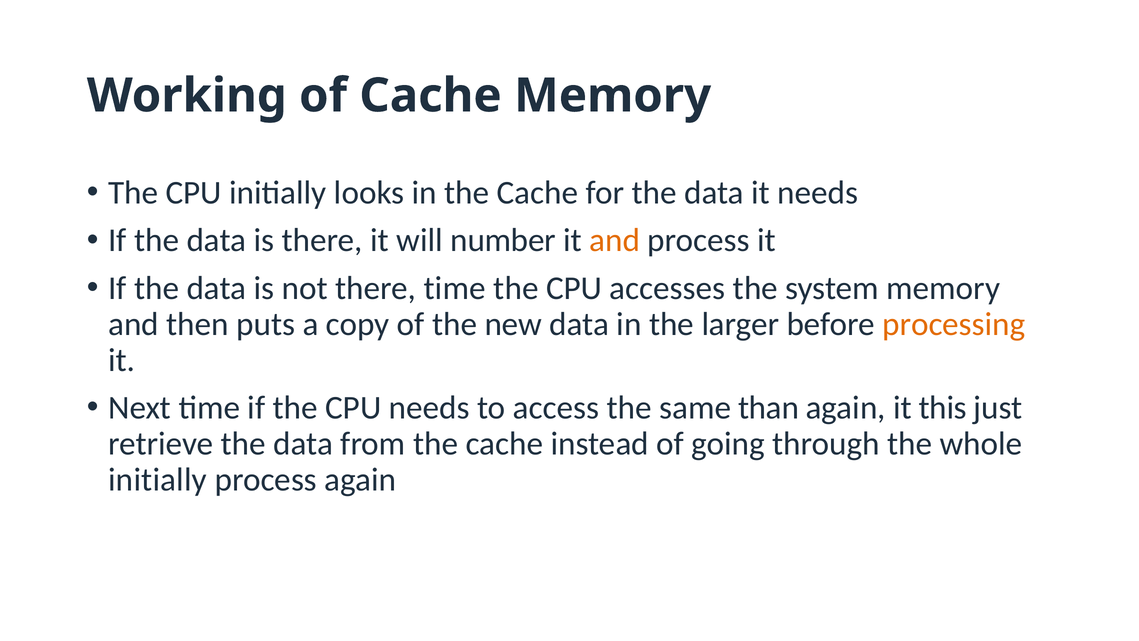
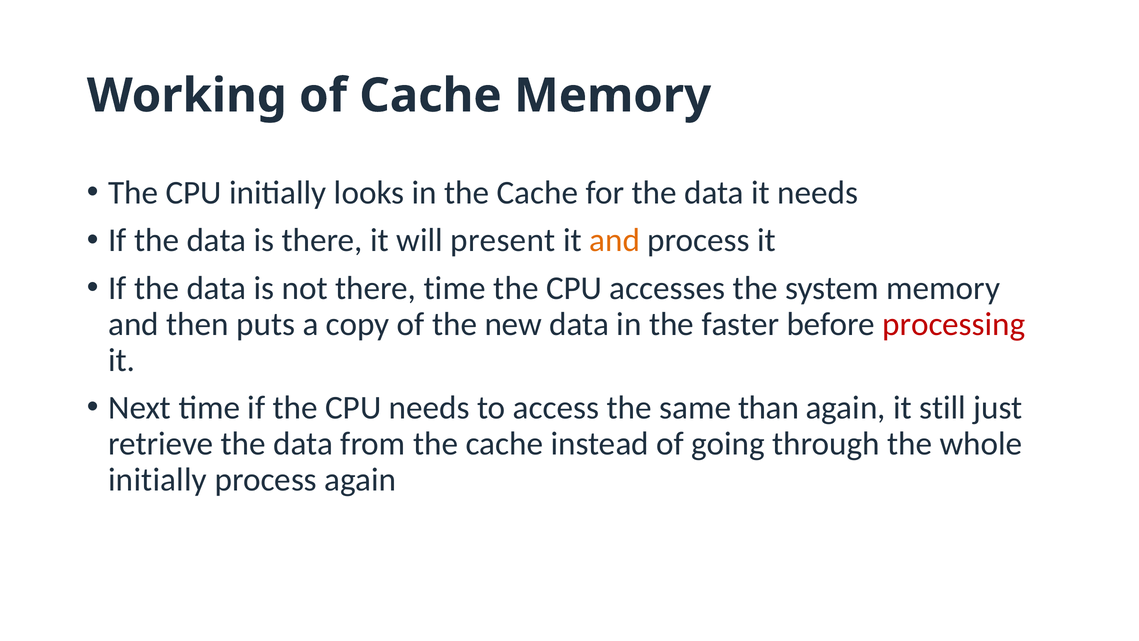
number: number -> present
larger: larger -> faster
processing colour: orange -> red
this: this -> still
